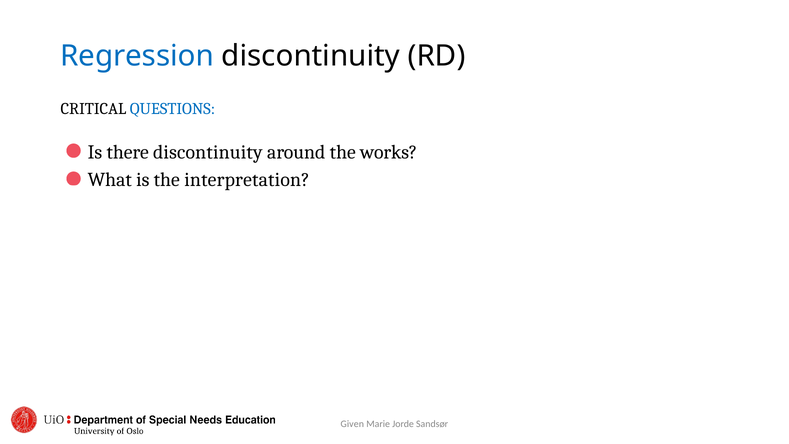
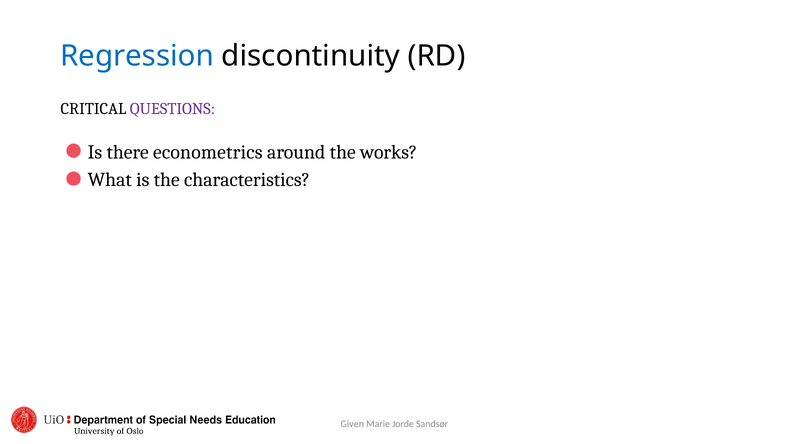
QUESTIONS colour: blue -> purple
there discontinuity: discontinuity -> econometrics
interpretation: interpretation -> characteristics
